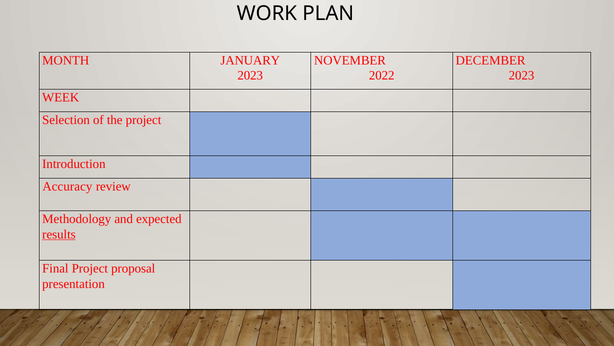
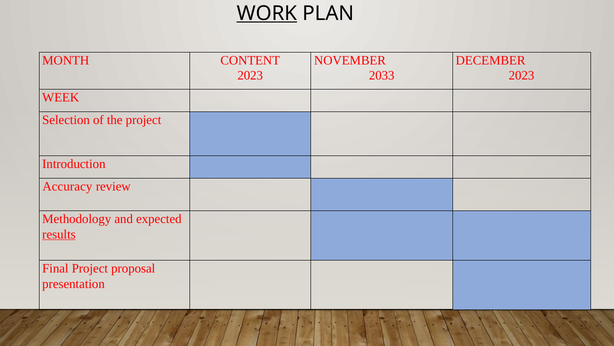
WORK underline: none -> present
JANUARY: JANUARY -> CONTENT
2022: 2022 -> 2033
